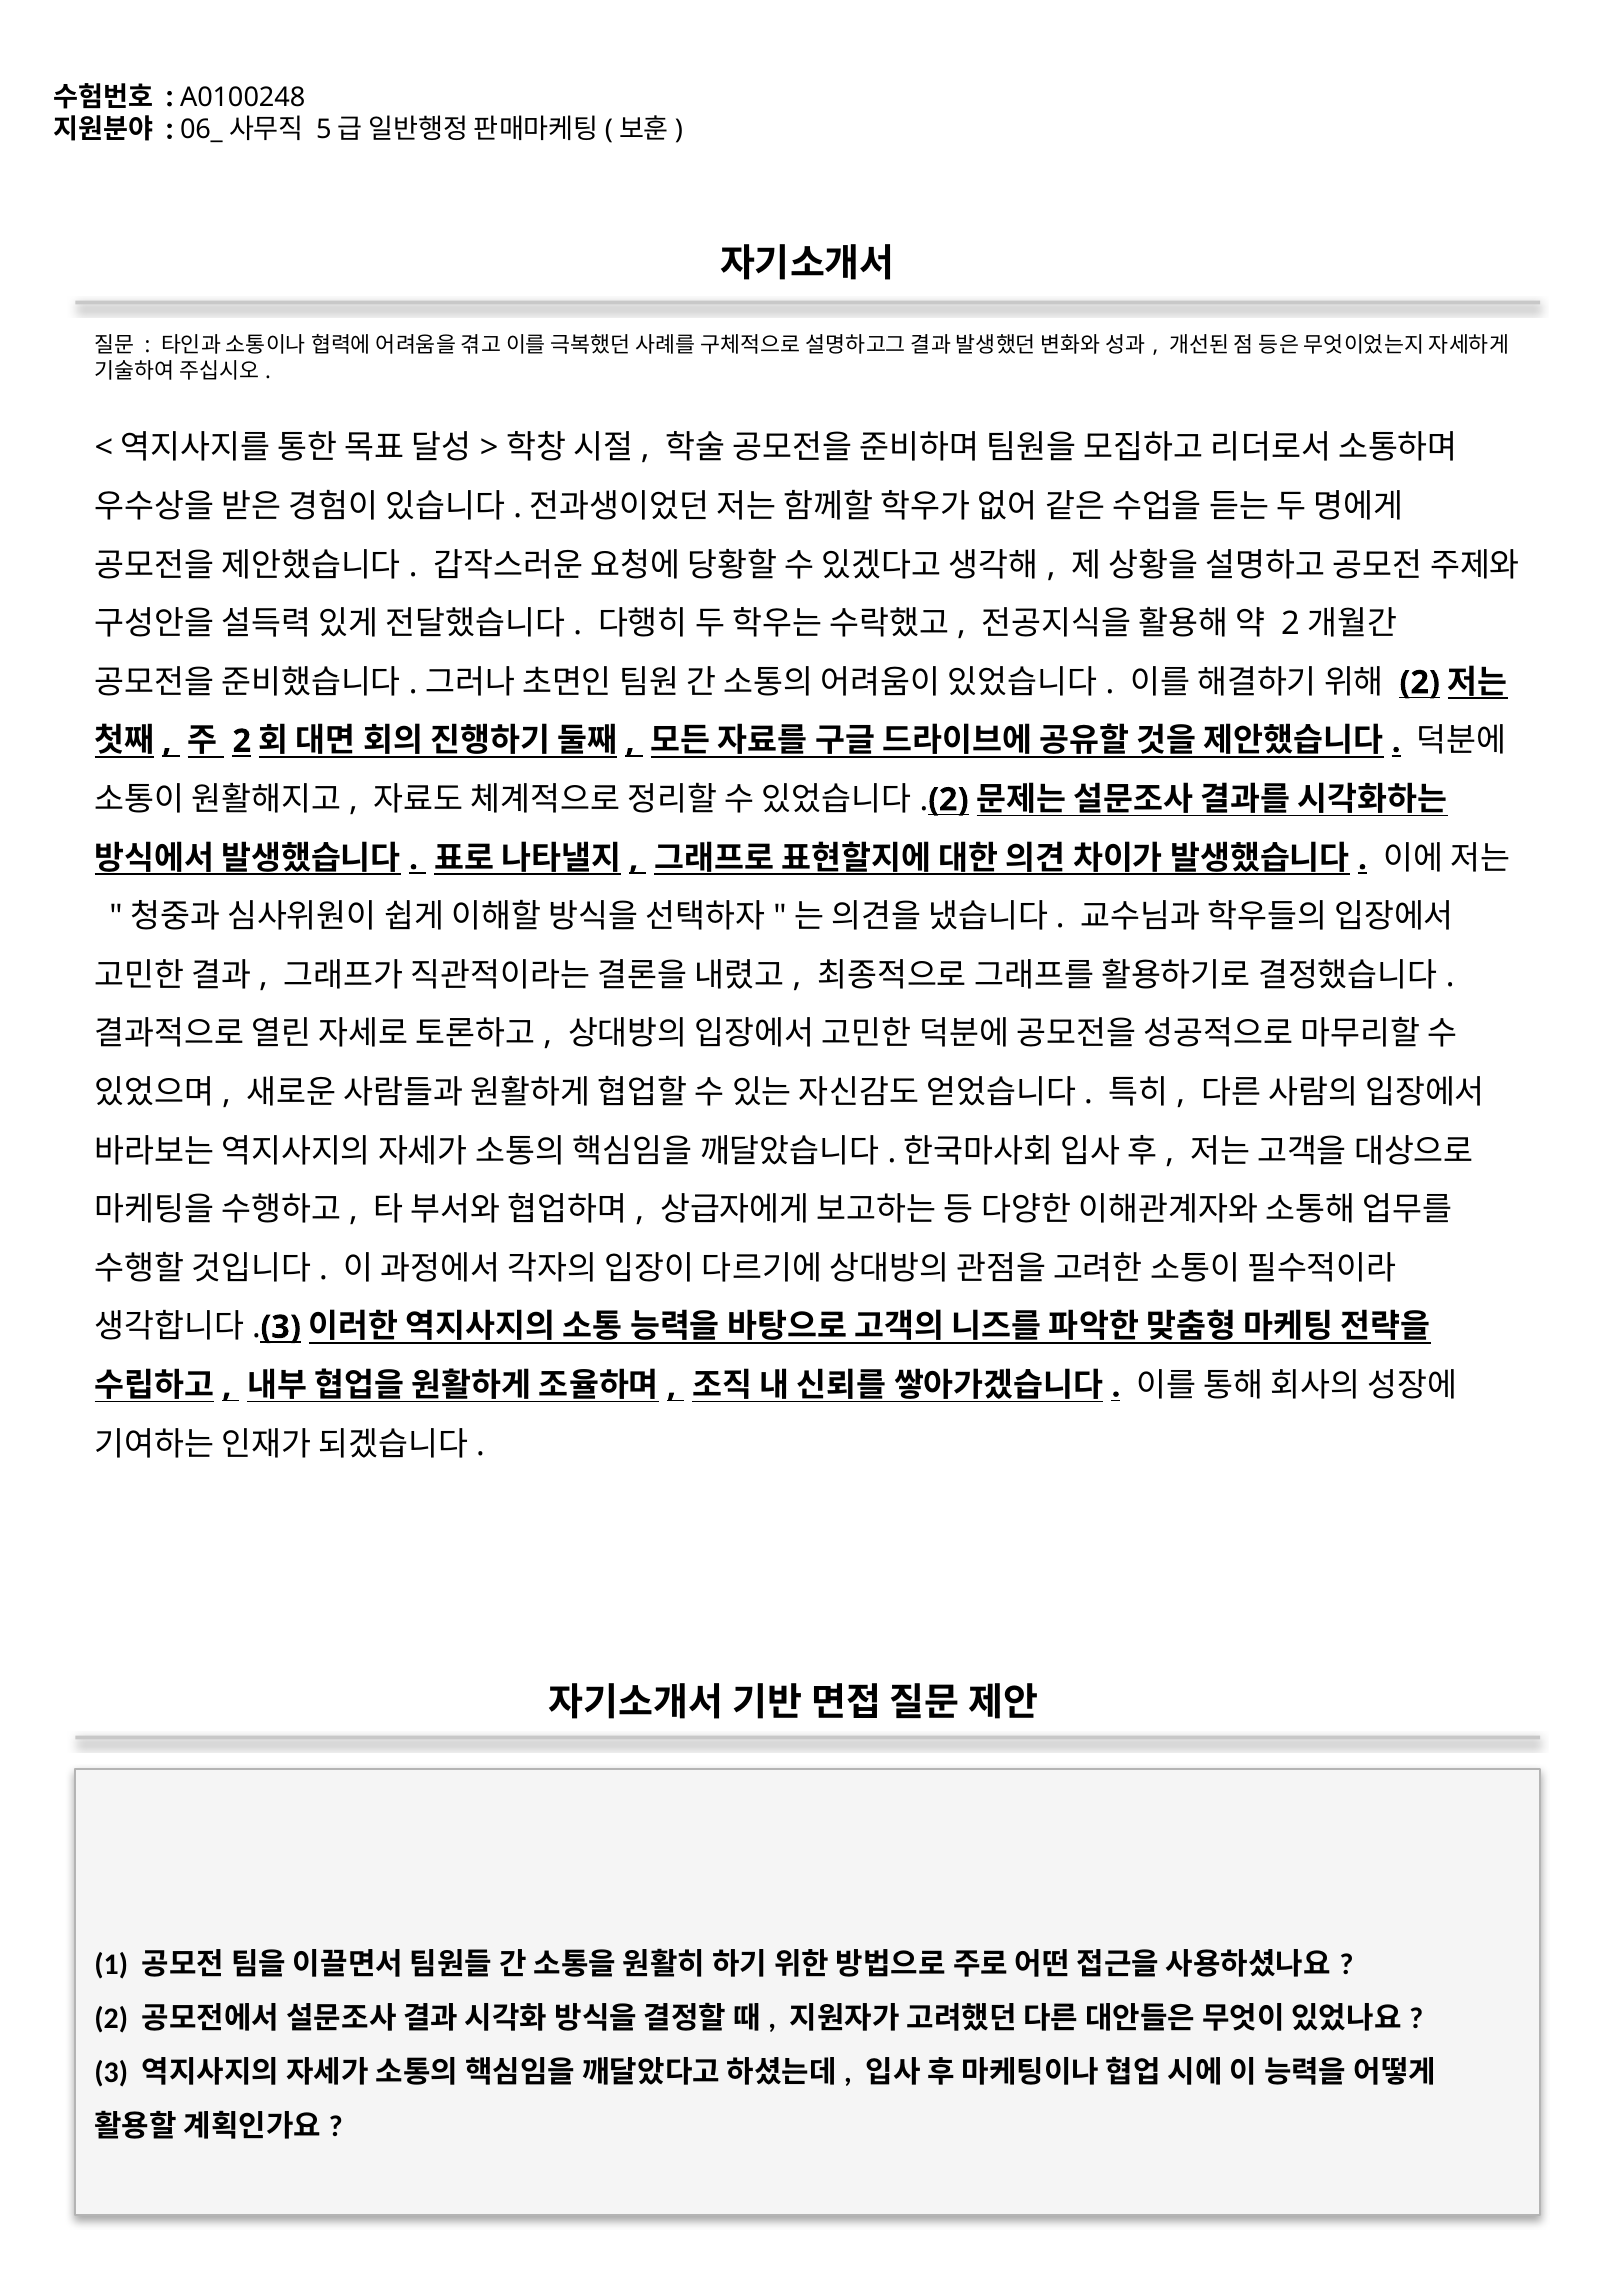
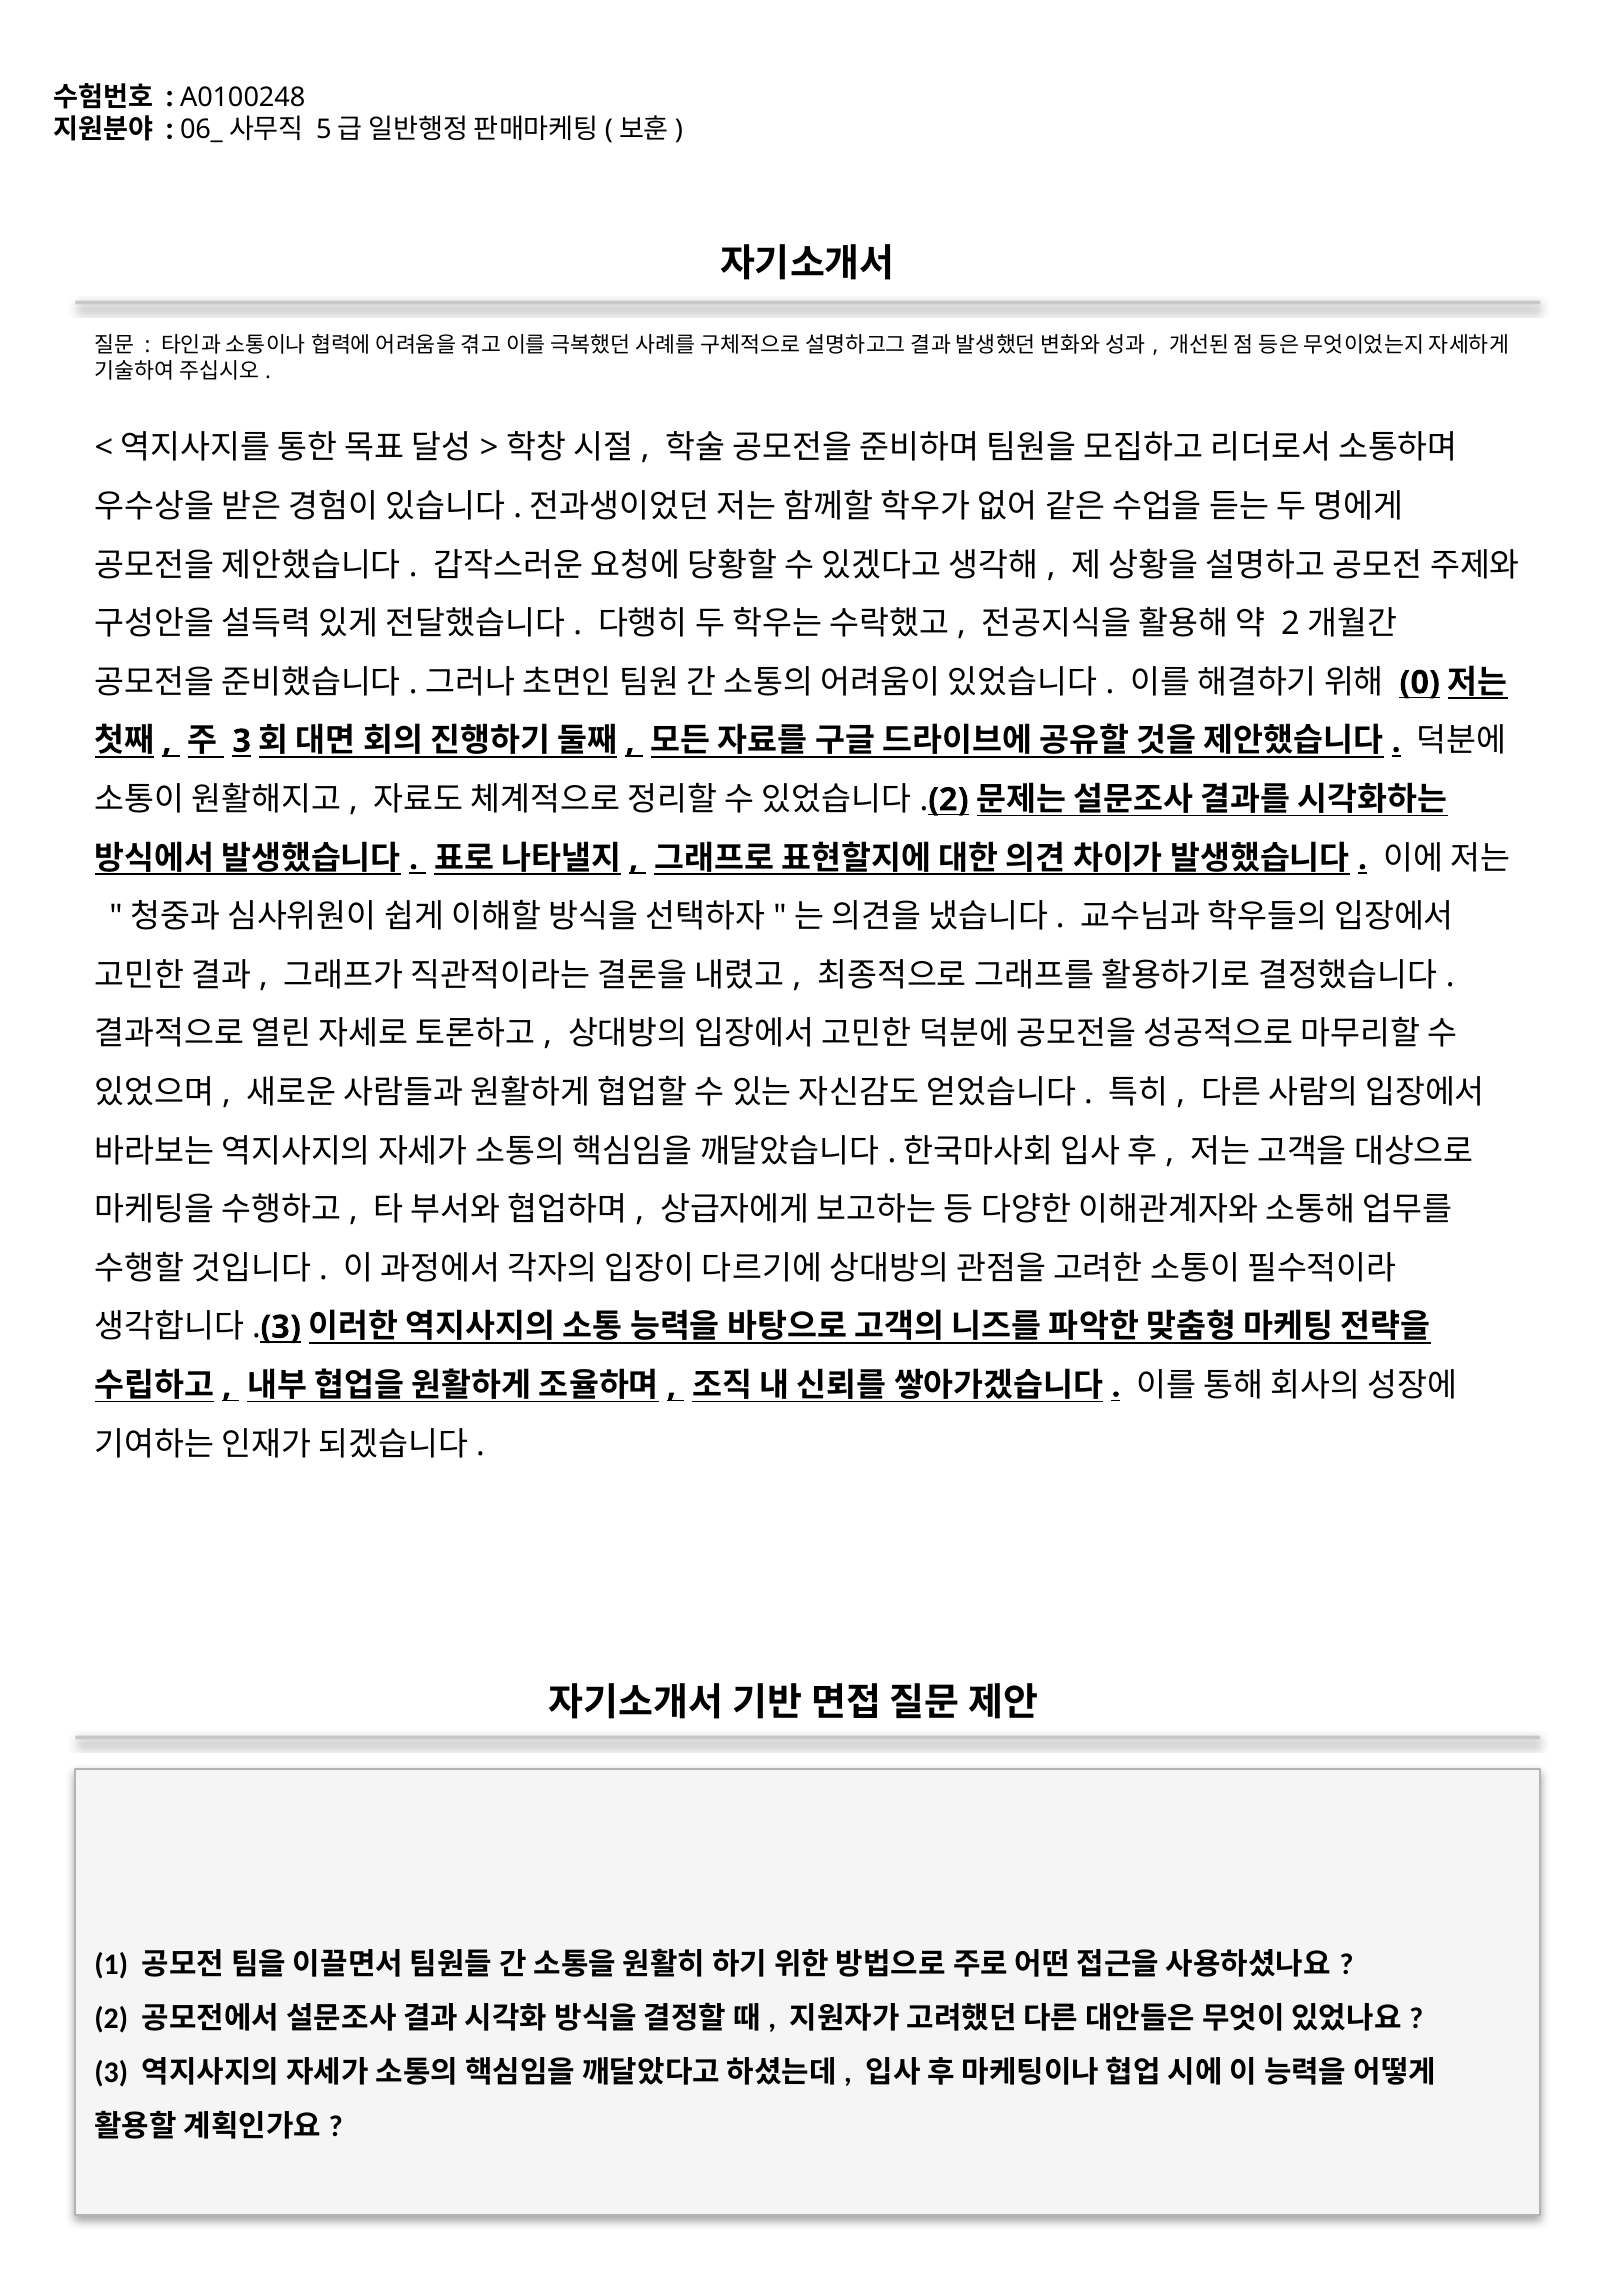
2 at (1420, 683): 2 -> 0
2 at (242, 741): 2 -> 3
